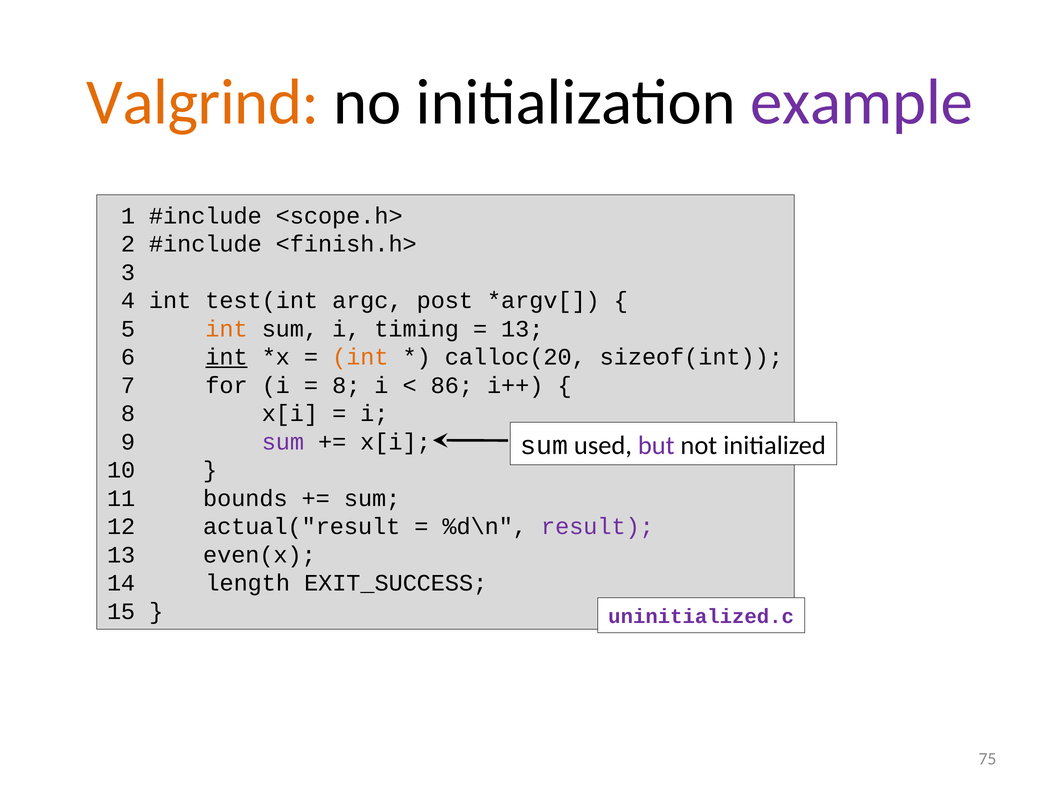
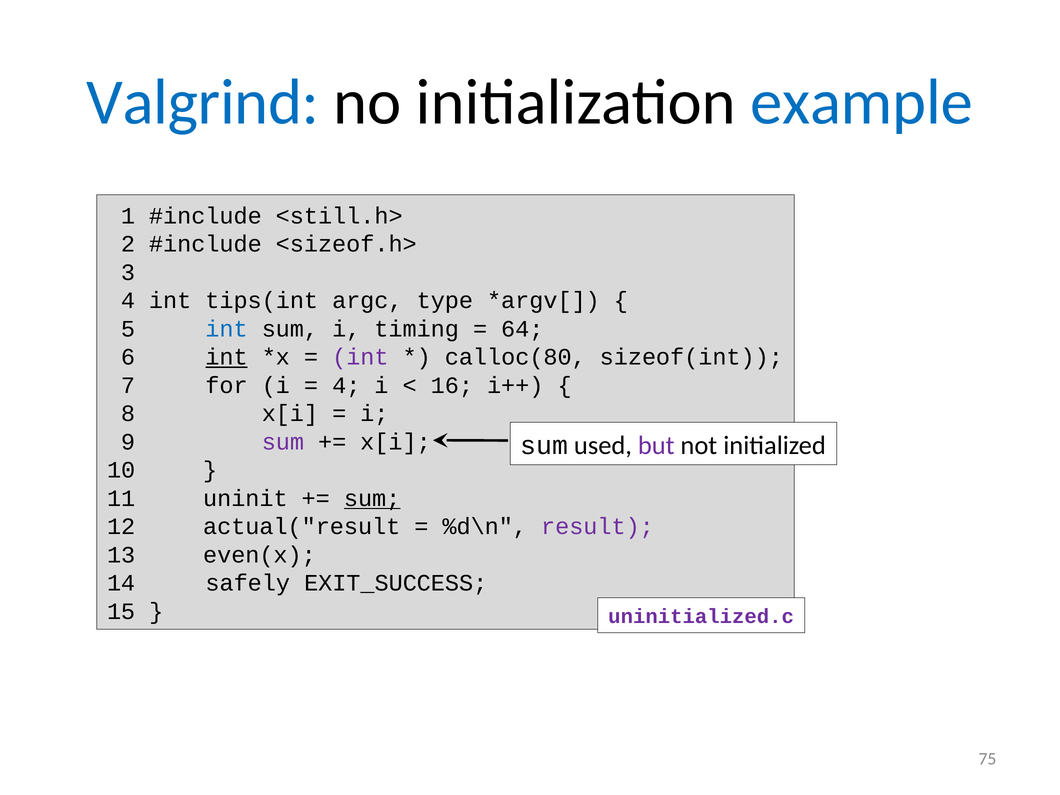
Valgrind colour: orange -> blue
example colour: purple -> blue
<scope.h>: <scope.h> -> <still.h>
<finish.h>: <finish.h> -> <sizeof.h>
test(int: test(int -> tips(int
post: post -> type
int at (226, 329) colour: orange -> blue
13 at (522, 329): 13 -> 64
int at (360, 357) colour: orange -> purple
calloc(20: calloc(20 -> calloc(80
8 at (346, 385): 8 -> 4
86: 86 -> 16
bounds: bounds -> uninit
sum at (372, 498) underline: none -> present
length: length -> safely
